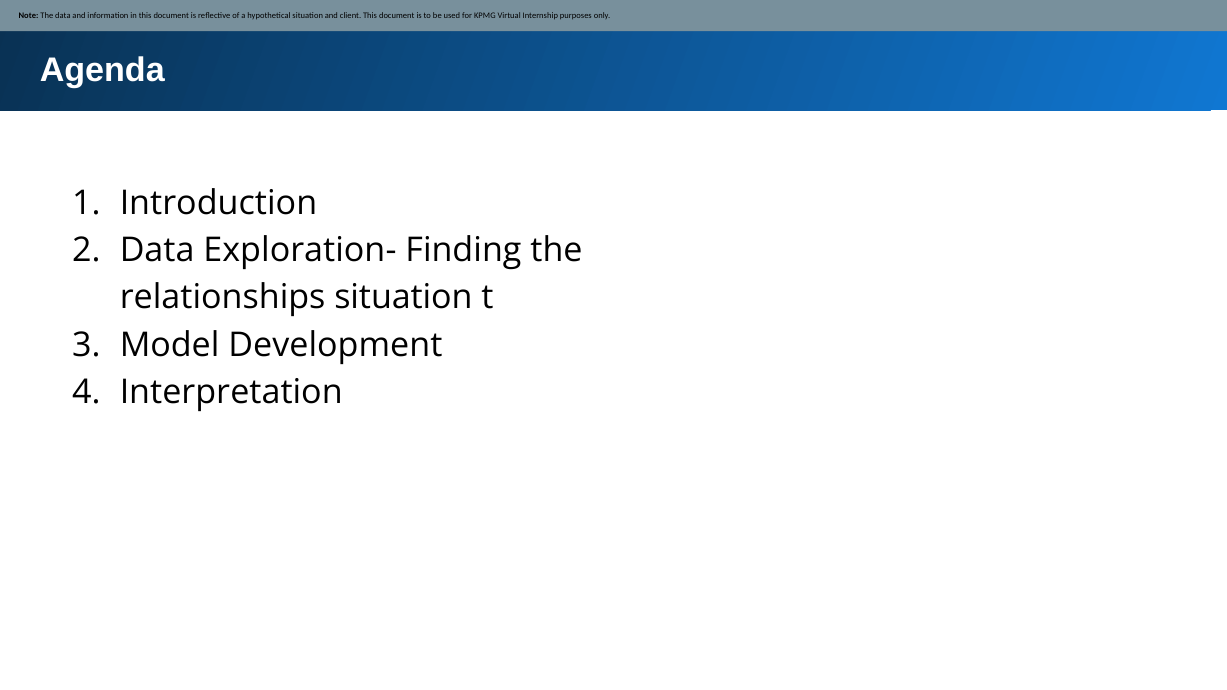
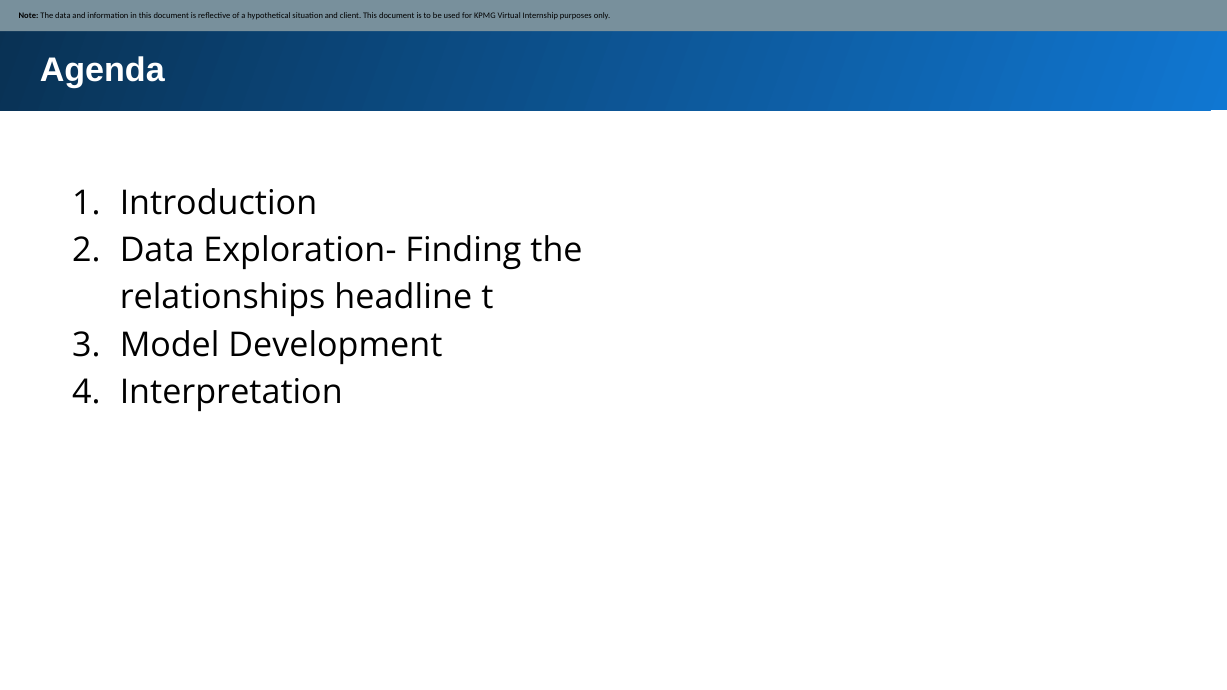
relationships situation: situation -> headline
